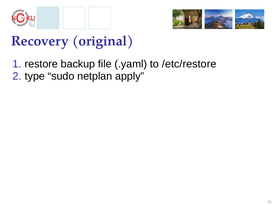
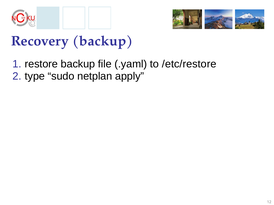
Recovery original: original -> backup
